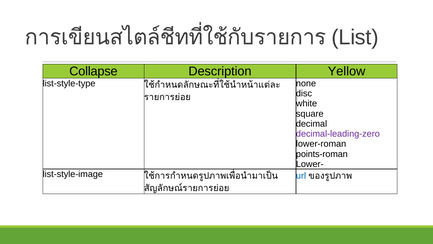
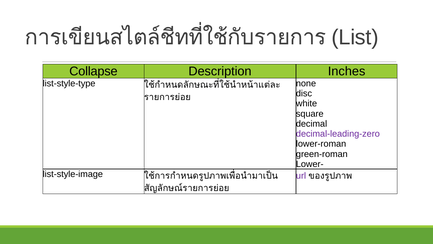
Yellow: Yellow -> Inches
points-roman: points-roman -> green-roman
url colour: blue -> purple
